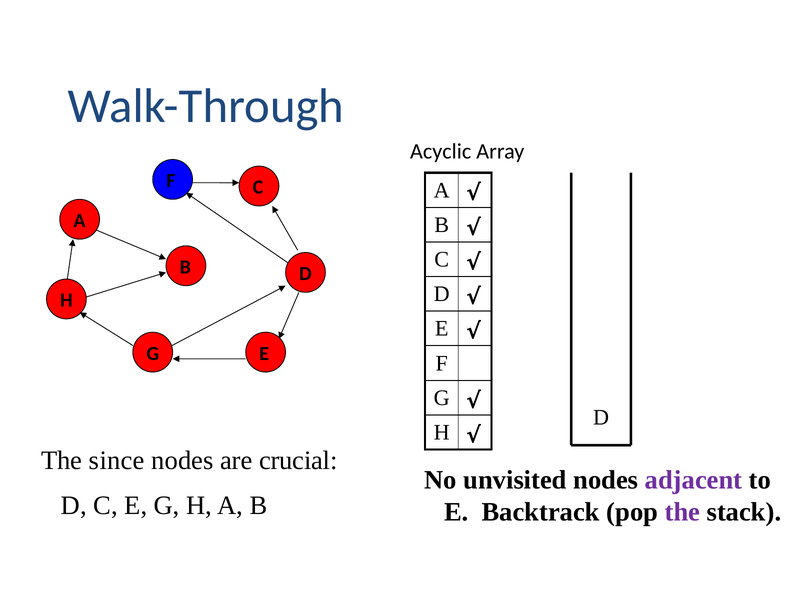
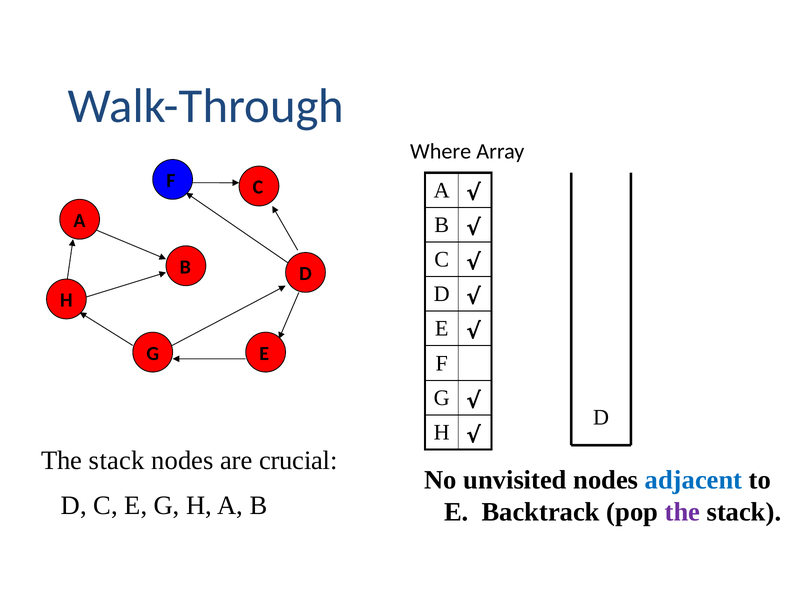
Acyclic: Acyclic -> Where
since at (117, 460): since -> stack
adjacent colour: purple -> blue
